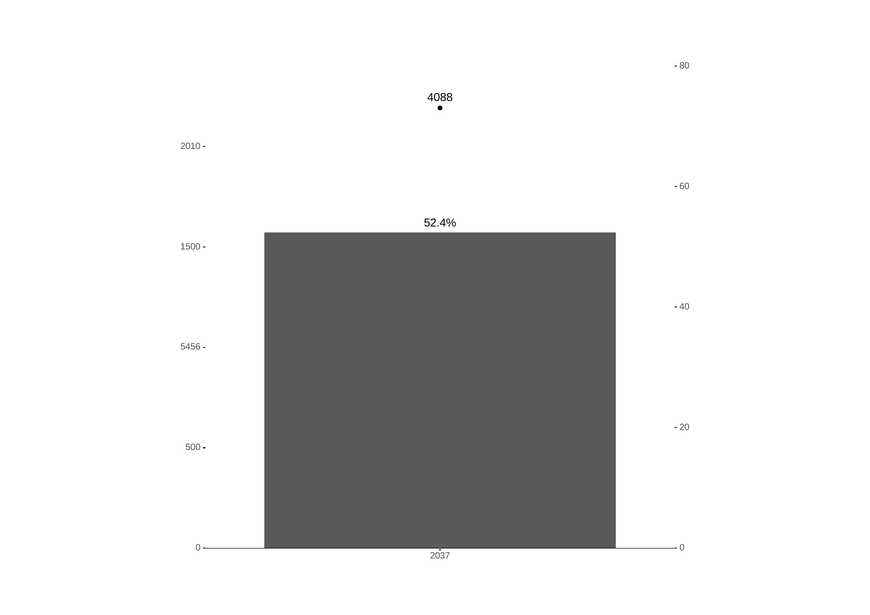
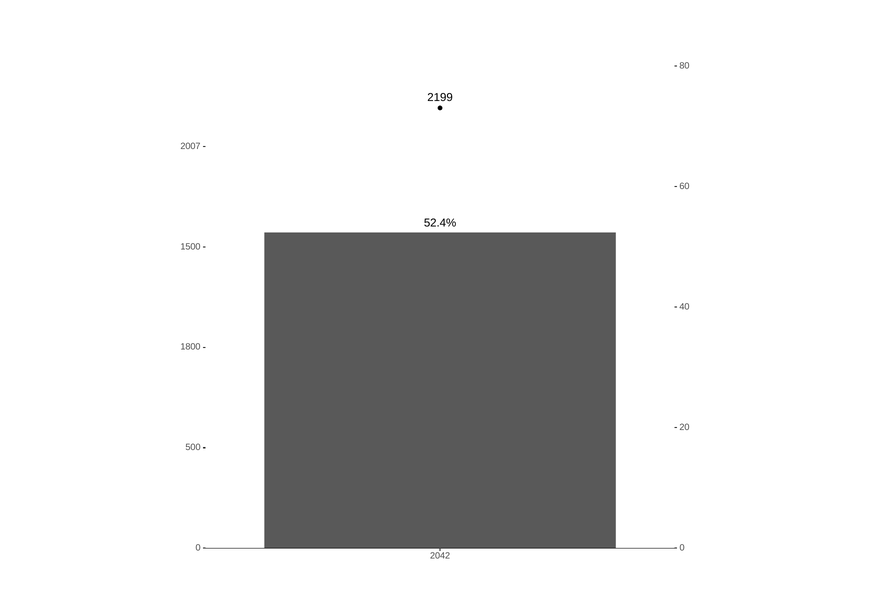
4088: 4088 -> 2199
2010: 2010 -> 2007
5456: 5456 -> 1800
2037: 2037 -> 2042
